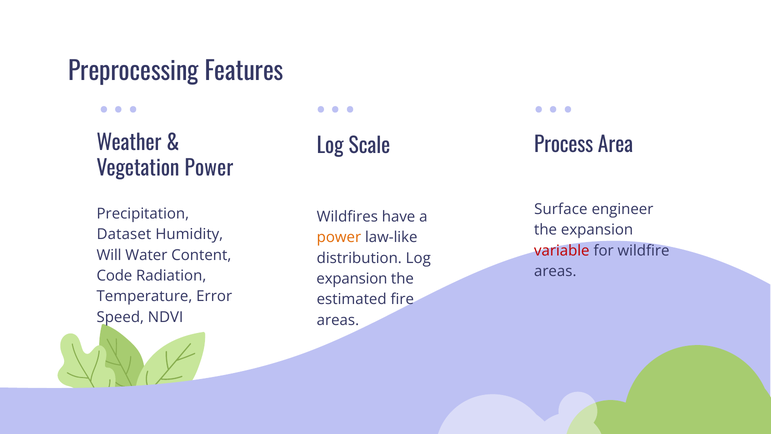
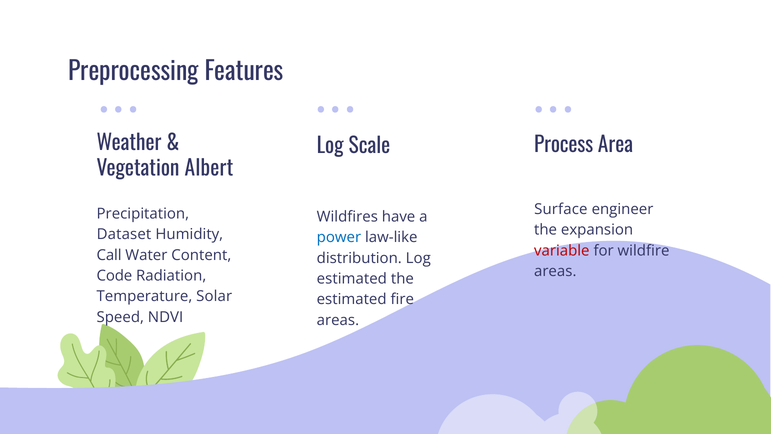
Vegetation Power: Power -> Albert
power at (339, 237) colour: orange -> blue
Will: Will -> Call
expansion at (352, 279): expansion -> estimated
Error: Error -> Solar
